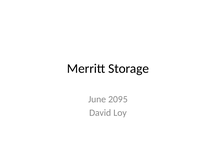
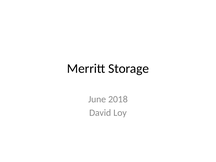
2095: 2095 -> 2018
